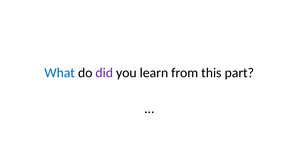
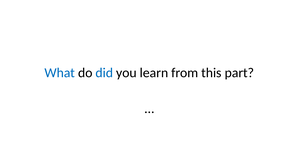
did colour: purple -> blue
